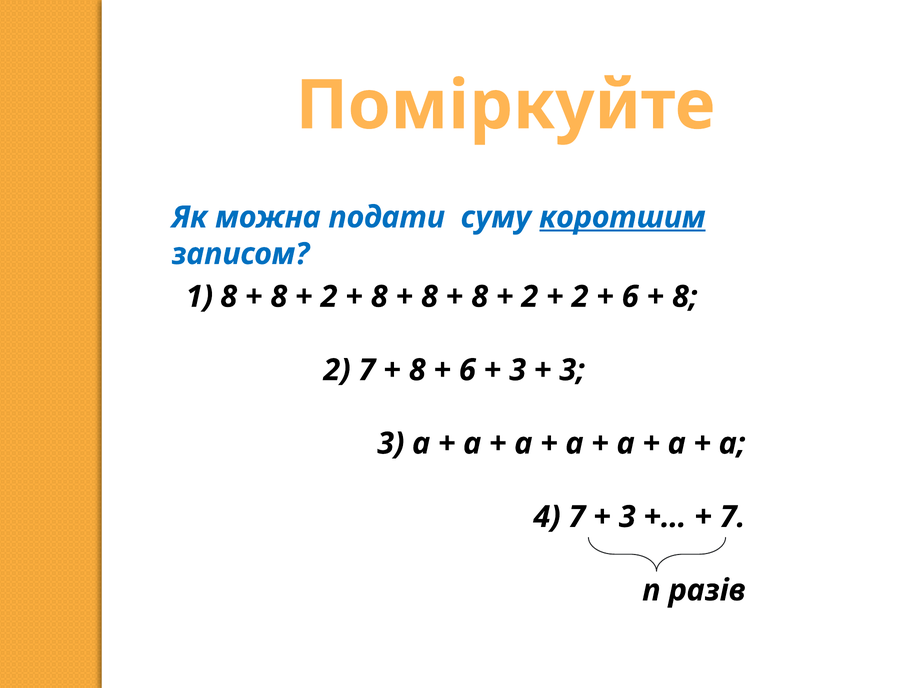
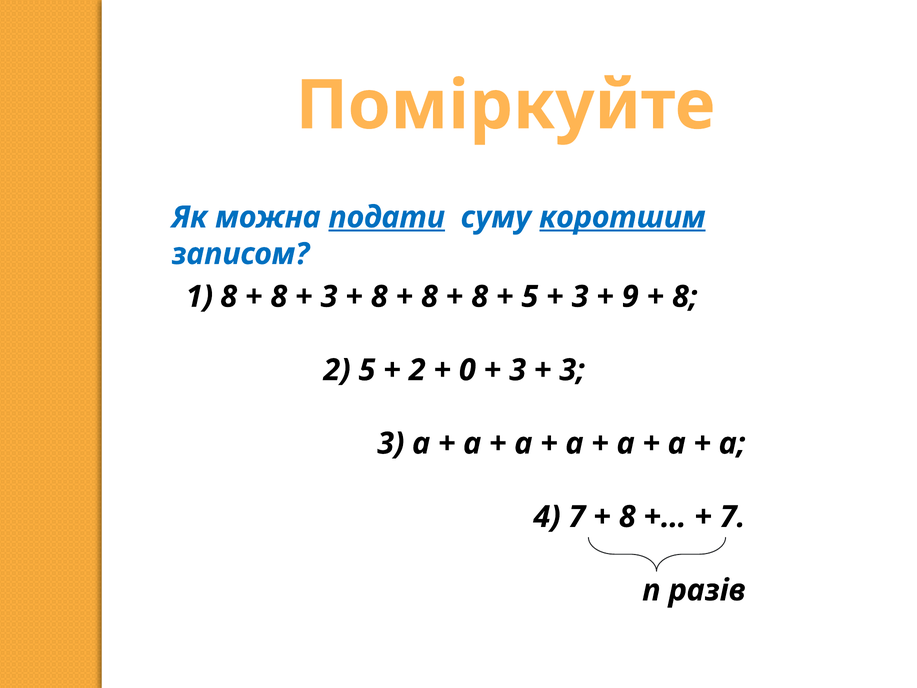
подати underline: none -> present
2 at (329, 297): 2 -> 3
2 at (530, 297): 2 -> 5
2 at (580, 297): 2 -> 3
6 at (630, 297): 6 -> 9
2 7: 7 -> 5
8 at (417, 370): 8 -> 2
6 at (467, 370): 6 -> 0
3 at (627, 517): 3 -> 8
